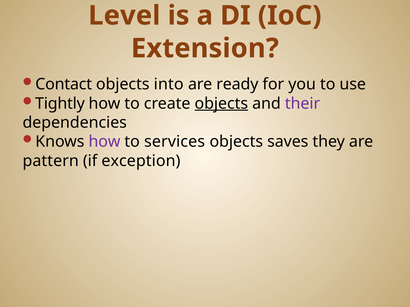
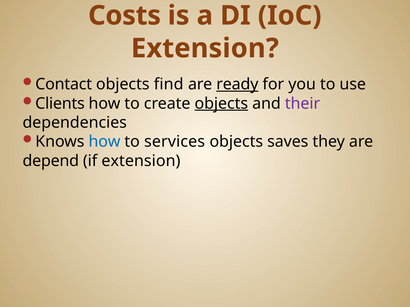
Level: Level -> Costs
into: into -> find
ready underline: none -> present
Tightly: Tightly -> Clients
how at (104, 142) colour: purple -> blue
pattern: pattern -> depend
if exception: exception -> extension
